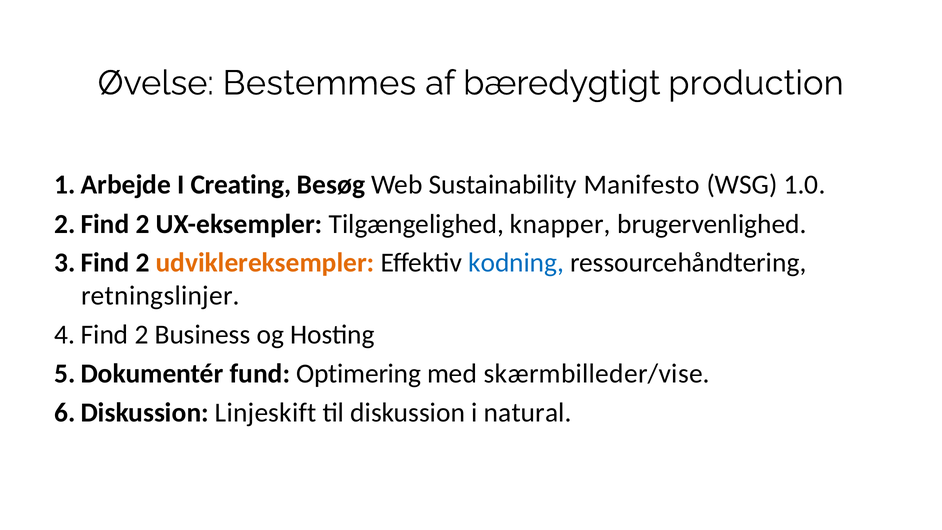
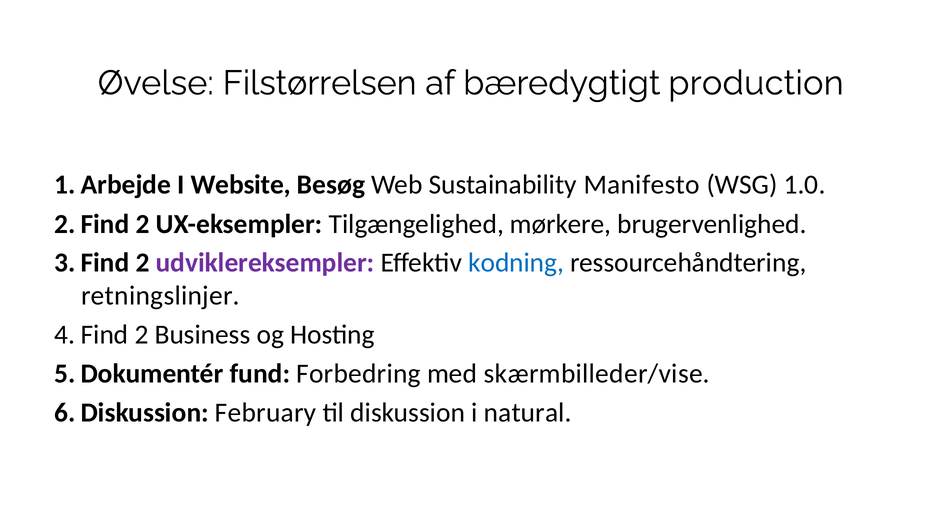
Bestemmes: Bestemmes -> Filstørrelsen
Creating: Creating -> Website
knapper: knapper -> mørkere
udviklereksempler colour: orange -> purple
Optimering: Optimering -> Forbedring
Linjeskift: Linjeskift -> February
